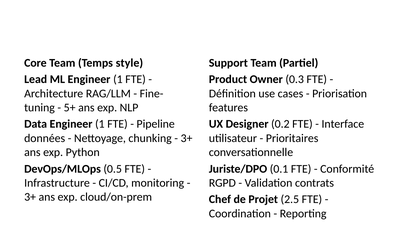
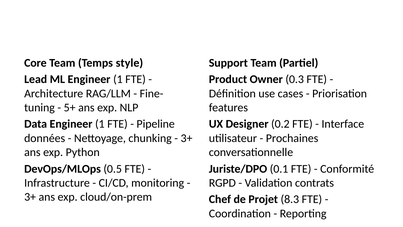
Prioritaires: Prioritaires -> Prochaines
2.5: 2.5 -> 8.3
